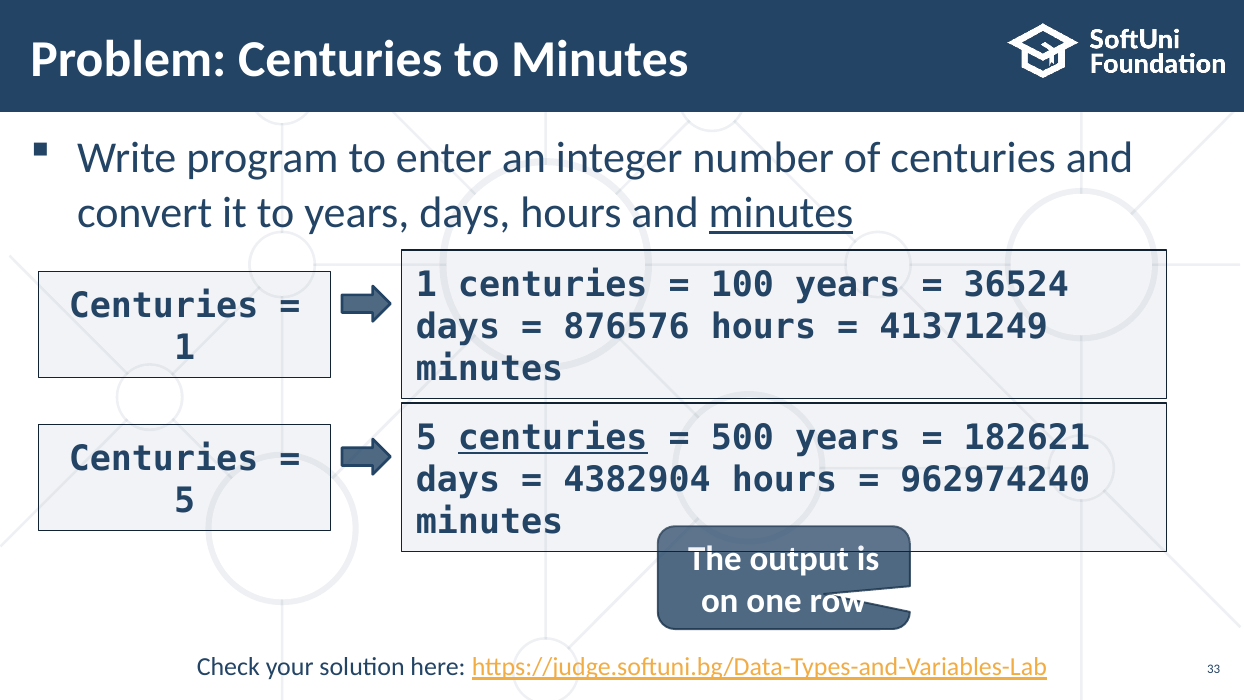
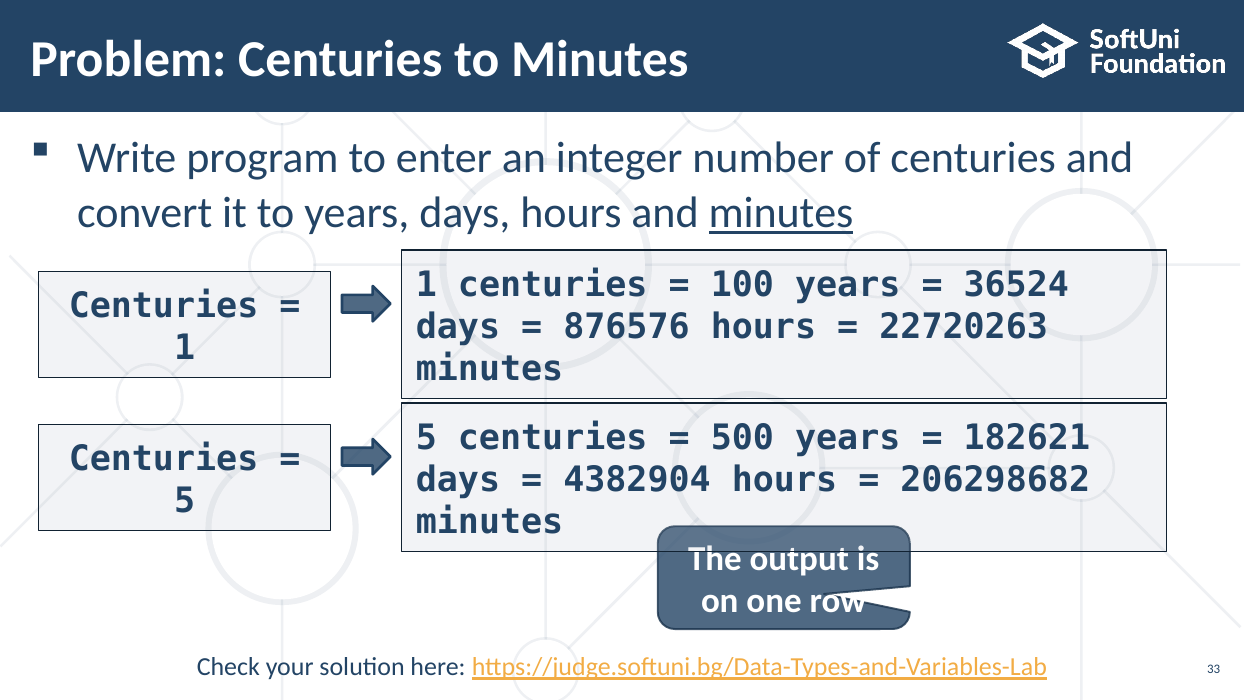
41371249: 41371249 -> 22720263
centuries at (553, 438) underline: present -> none
962974240: 962974240 -> 206298682
